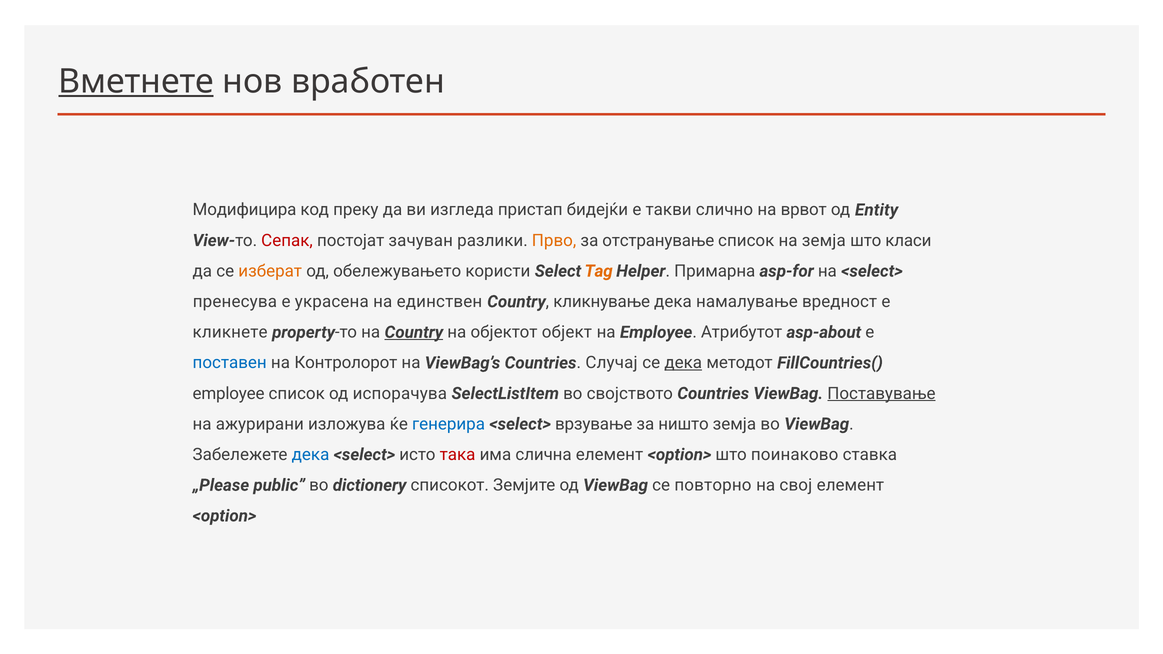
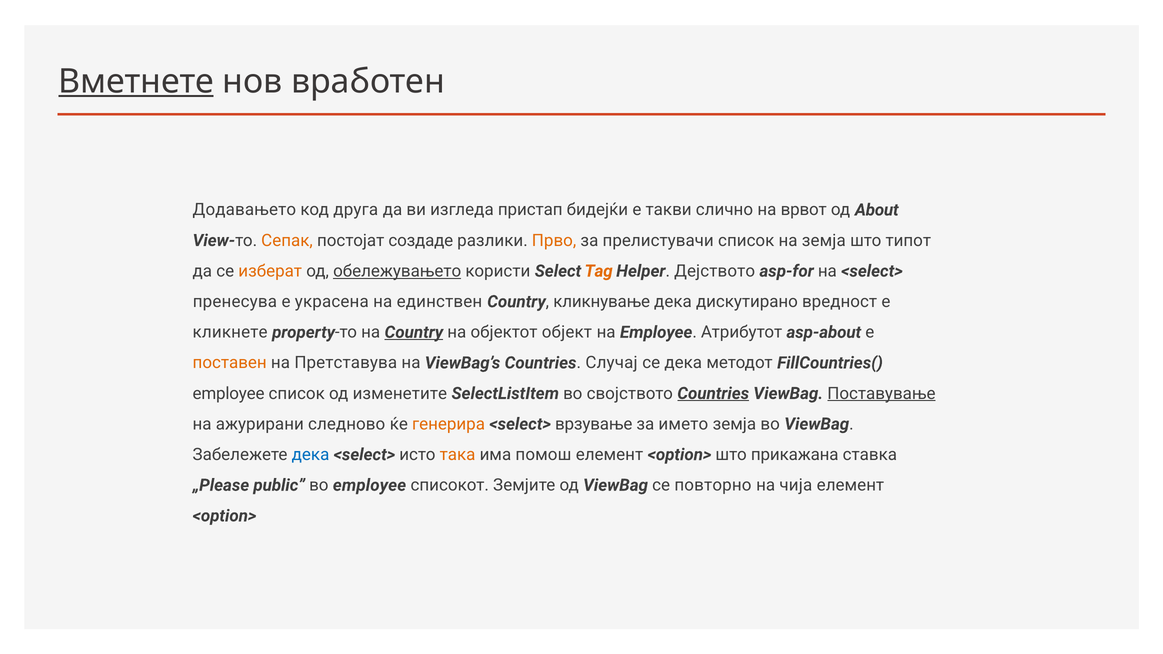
Модифицира: Модифицира -> Додавањето
преку: преку -> друга
Entity: Entity -> About
Сепак colour: red -> orange
зачуван: зачуван -> создаде
отстранување: отстранување -> прелистувачи
класи: класи -> типот
обележувањето underline: none -> present
Примарна: Примарна -> Дејството
намалување: намалување -> дискутирано
поставен colour: blue -> orange
Контролорот: Контролорот -> Претставува
дека at (683, 363) underline: present -> none
испорачува: испорачува -> изменетите
Countries at (713, 394) underline: none -> present
изложува: изложува -> следново
генерира colour: blue -> orange
ништо: ништо -> името
така colour: red -> orange
слична: слична -> помош
поинаково: поинаково -> прикажана
во dictionery: dictionery -> employee
свој: свој -> чија
